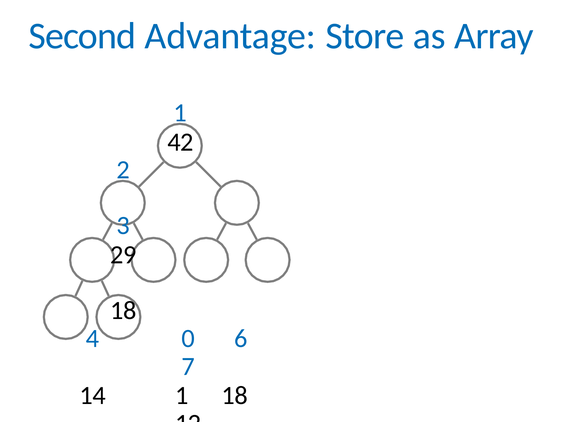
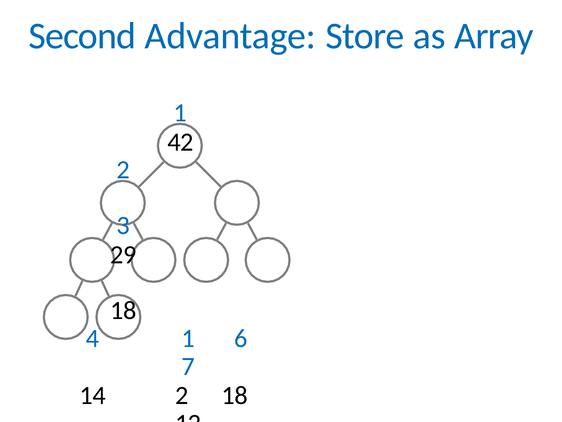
4 0: 0 -> 1
14 1: 1 -> 2
